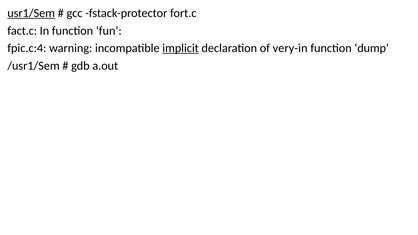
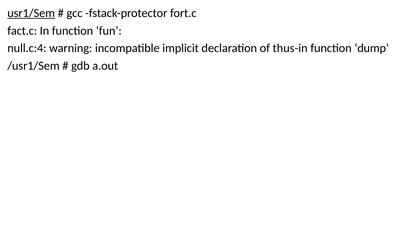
fpic.c:4: fpic.c:4 -> null.c:4
implicit underline: present -> none
very-in: very-in -> thus-in
